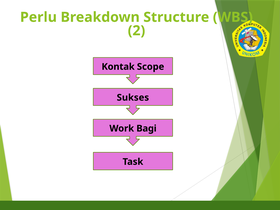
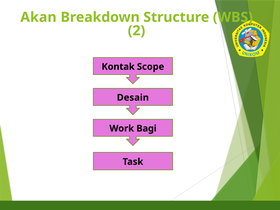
Perlu: Perlu -> Akan
Sukses: Sukses -> Desain
